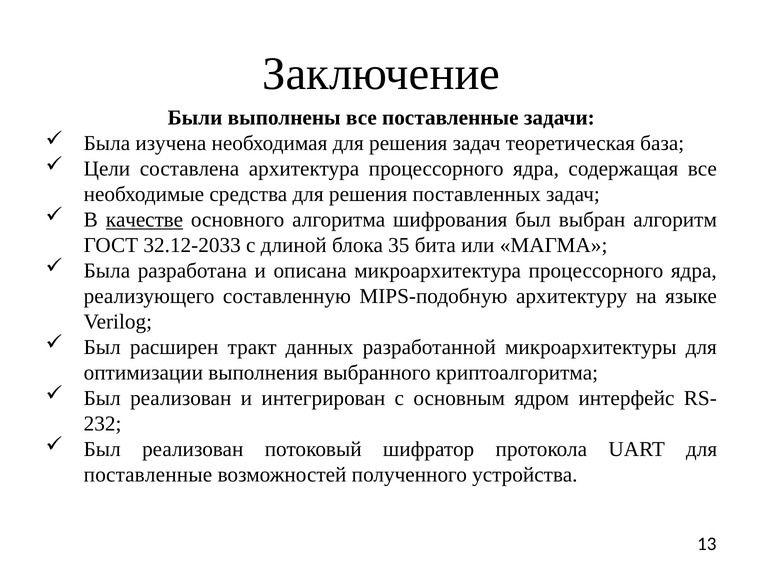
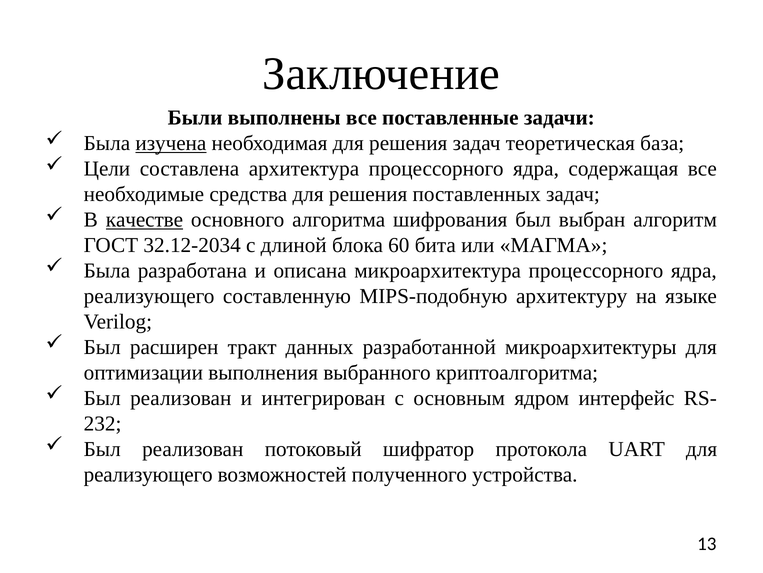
изучена underline: none -> present
32.12-2033: 32.12-2033 -> 32.12-2034
35: 35 -> 60
поставленные at (148, 474): поставленные -> реализующего
